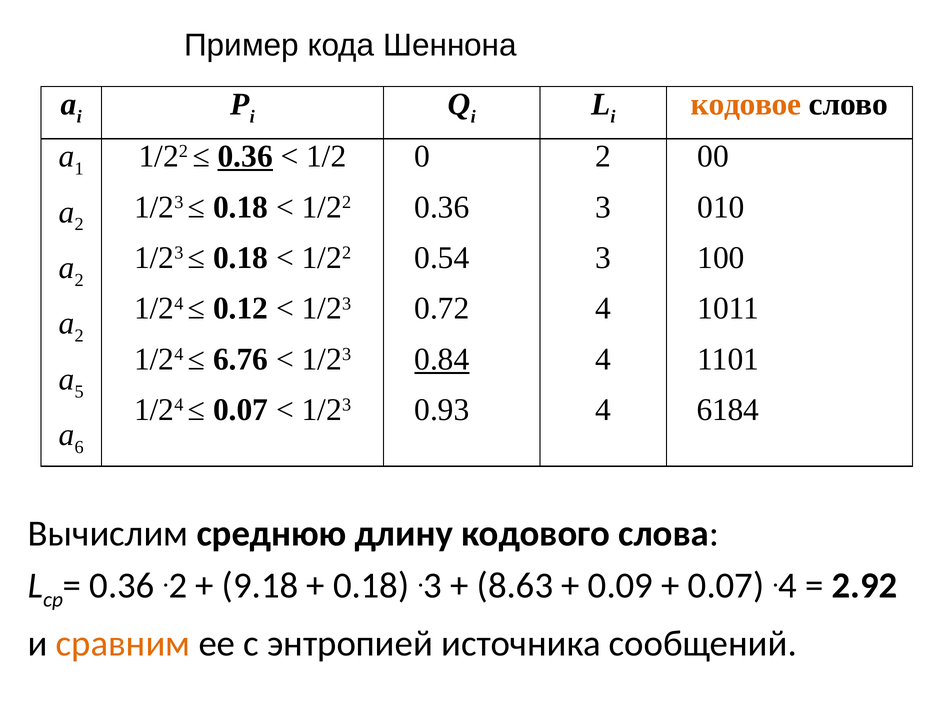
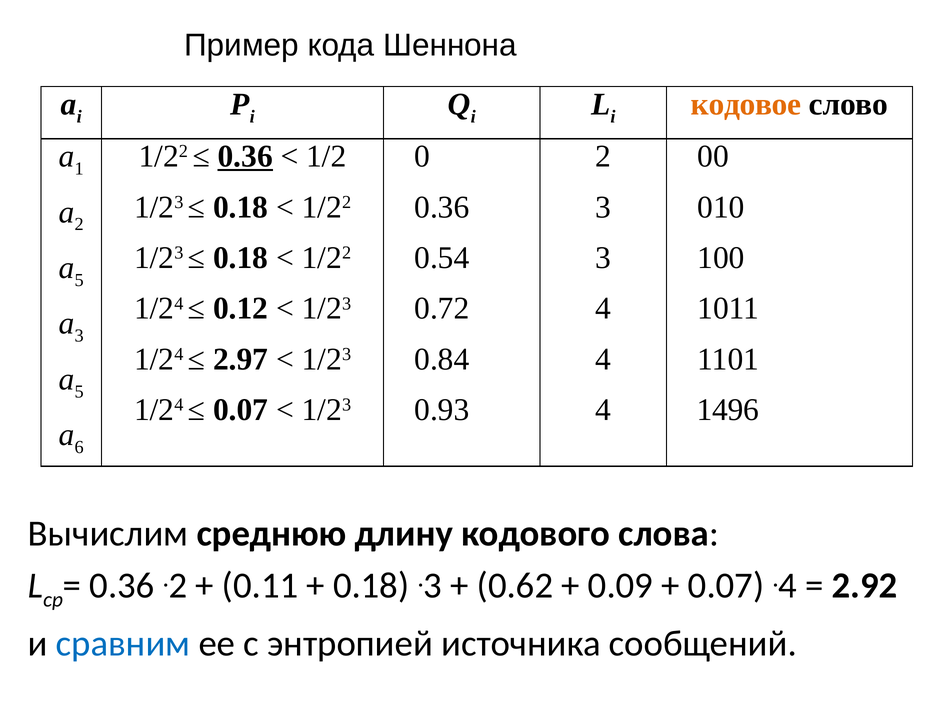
2 at (79, 280): 2 -> 5
2 at (79, 336): 2 -> 3
6.76: 6.76 -> 2.97
0.84 underline: present -> none
6184: 6184 -> 1496
9.18: 9.18 -> 0.11
8.63: 8.63 -> 0.62
сравним colour: orange -> blue
